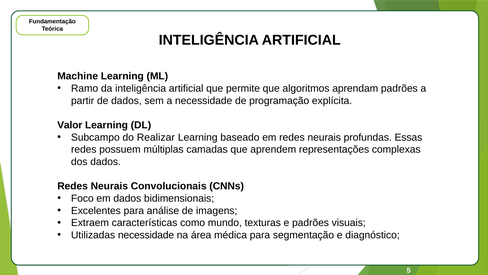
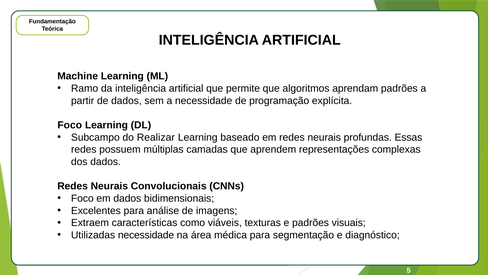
Valor at (70, 125): Valor -> Foco
mundo: mundo -> viáveis
